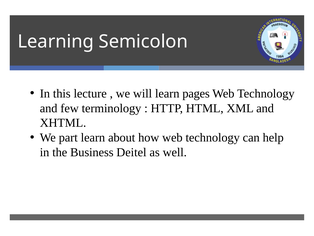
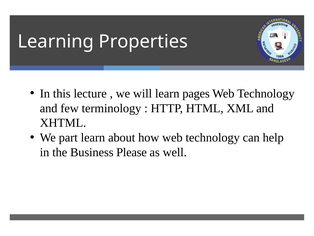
Semicolon: Semicolon -> Properties
Deitel: Deitel -> Please
